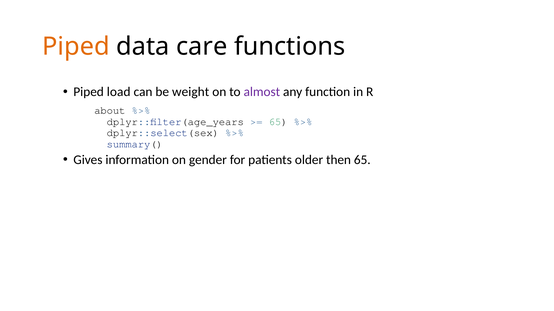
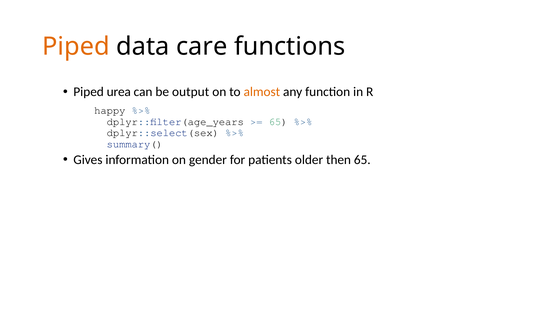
load: load -> urea
weight: weight -> output
almost colour: purple -> orange
about: about -> happy
